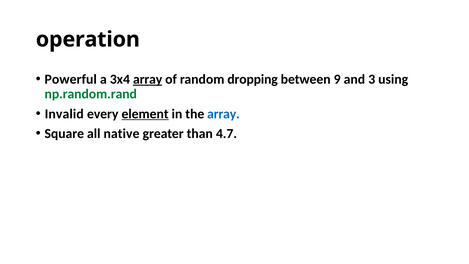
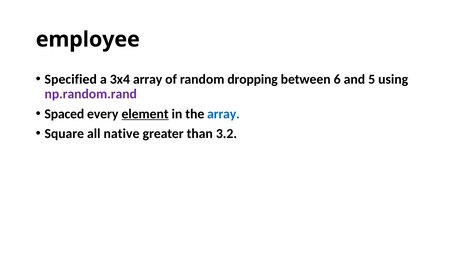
operation: operation -> employee
Powerful: Powerful -> Specified
array at (148, 79) underline: present -> none
9: 9 -> 6
3: 3 -> 5
np.random.rand colour: green -> purple
Invalid: Invalid -> Spaced
4.7: 4.7 -> 3.2
